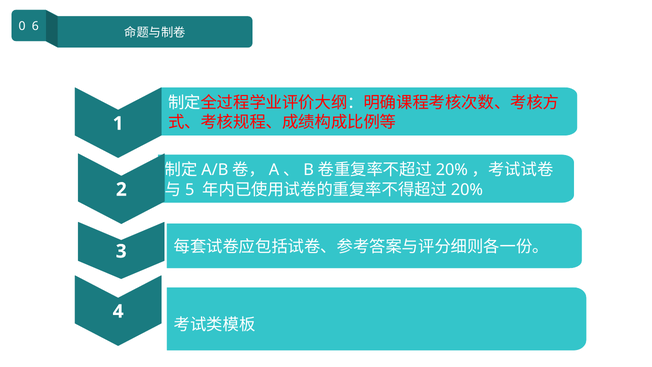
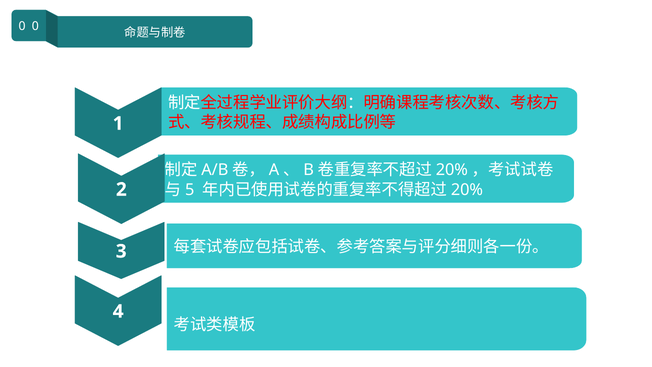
0 6: 6 -> 0
